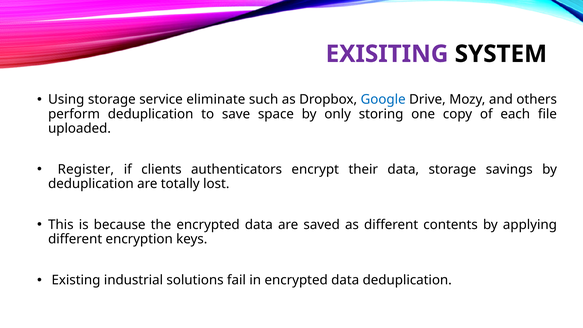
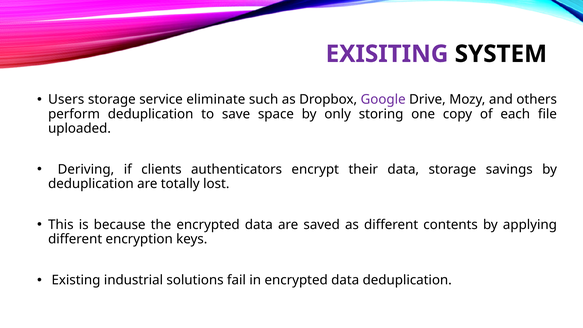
Using: Using -> Users
Google colour: blue -> purple
Register: Register -> Deriving
